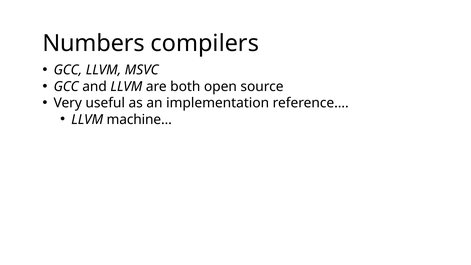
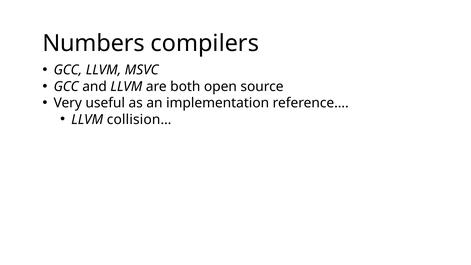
machine…: machine… -> collision…
